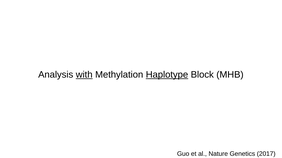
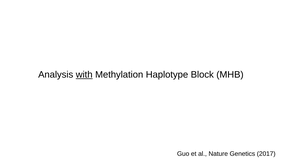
Haplotype underline: present -> none
